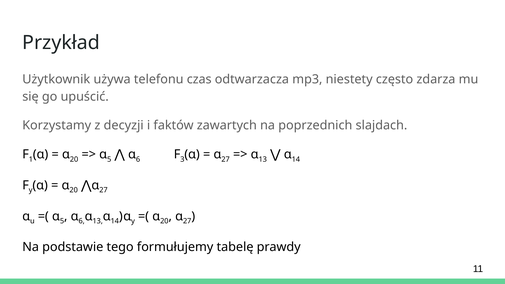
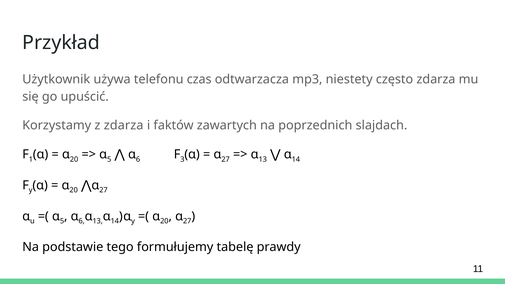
z decyzji: decyzji -> zdarza
